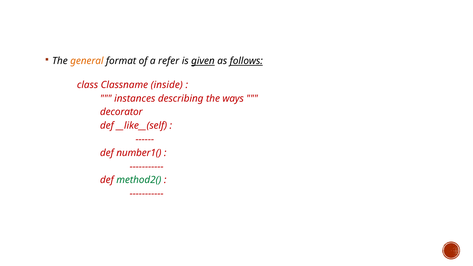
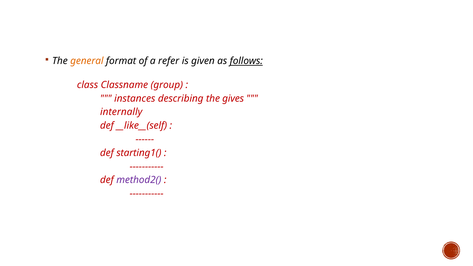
given underline: present -> none
inside: inside -> group
ways: ways -> gives
decorator: decorator -> internally
number1(: number1( -> starting1(
method2( colour: green -> purple
